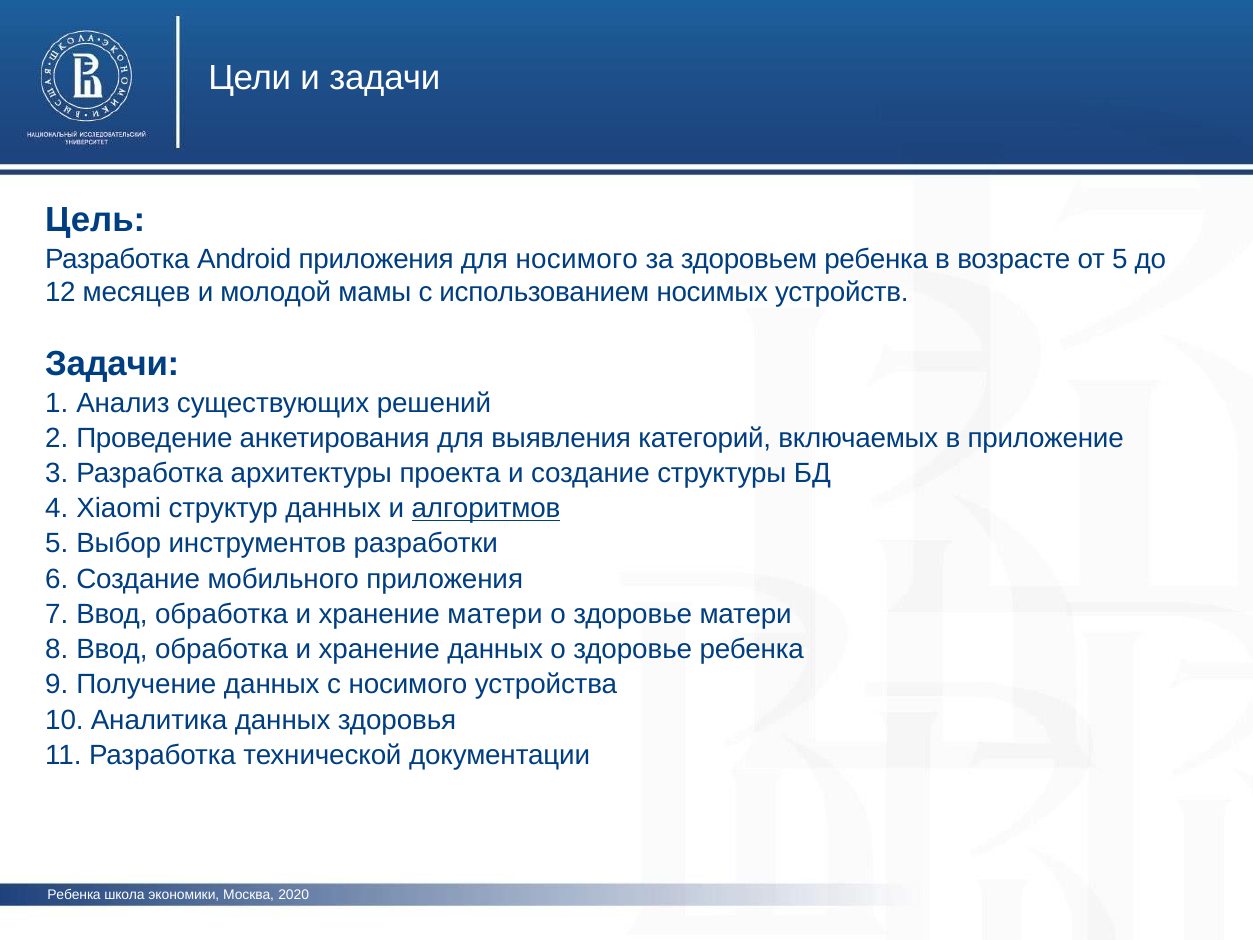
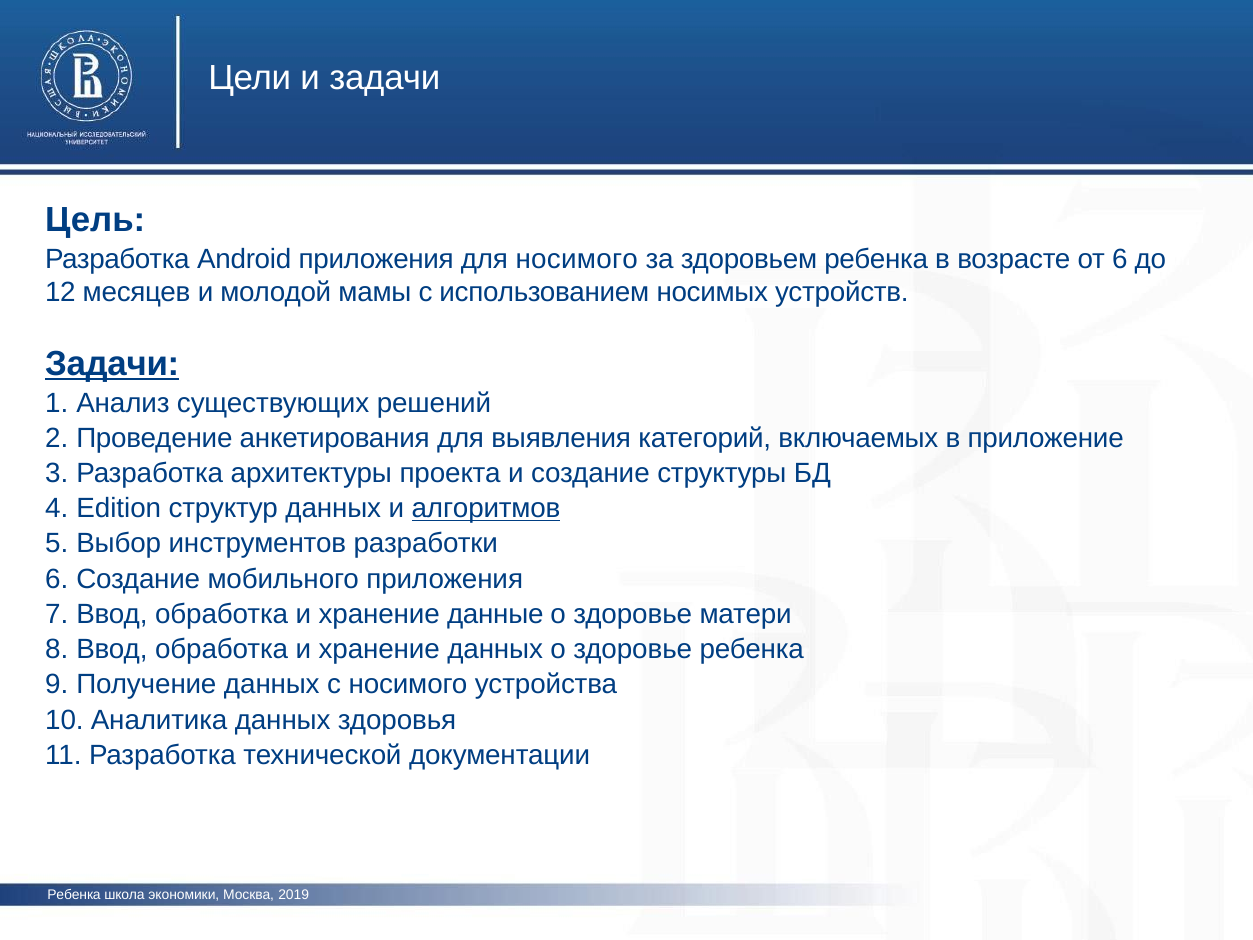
от 5: 5 -> 6
Задачи at (112, 364) underline: none -> present
Xiaomi: Xiaomi -> Edition
хранение матери: матери -> данные
2020: 2020 -> 2019
